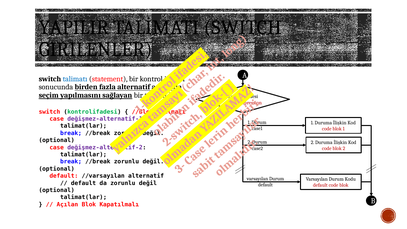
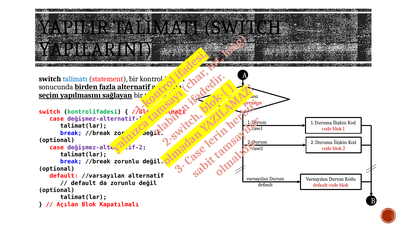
GIRILENLER: GIRILENLER -> YAPILARINI
